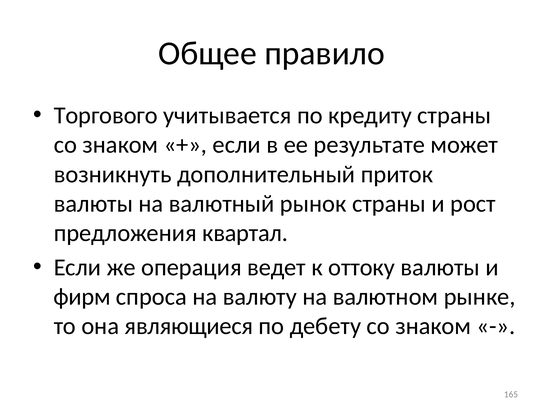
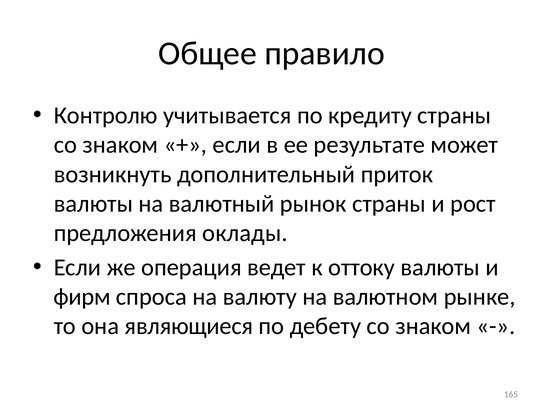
Торгового: Торгового -> Контролю
квартал: квартал -> оклады
